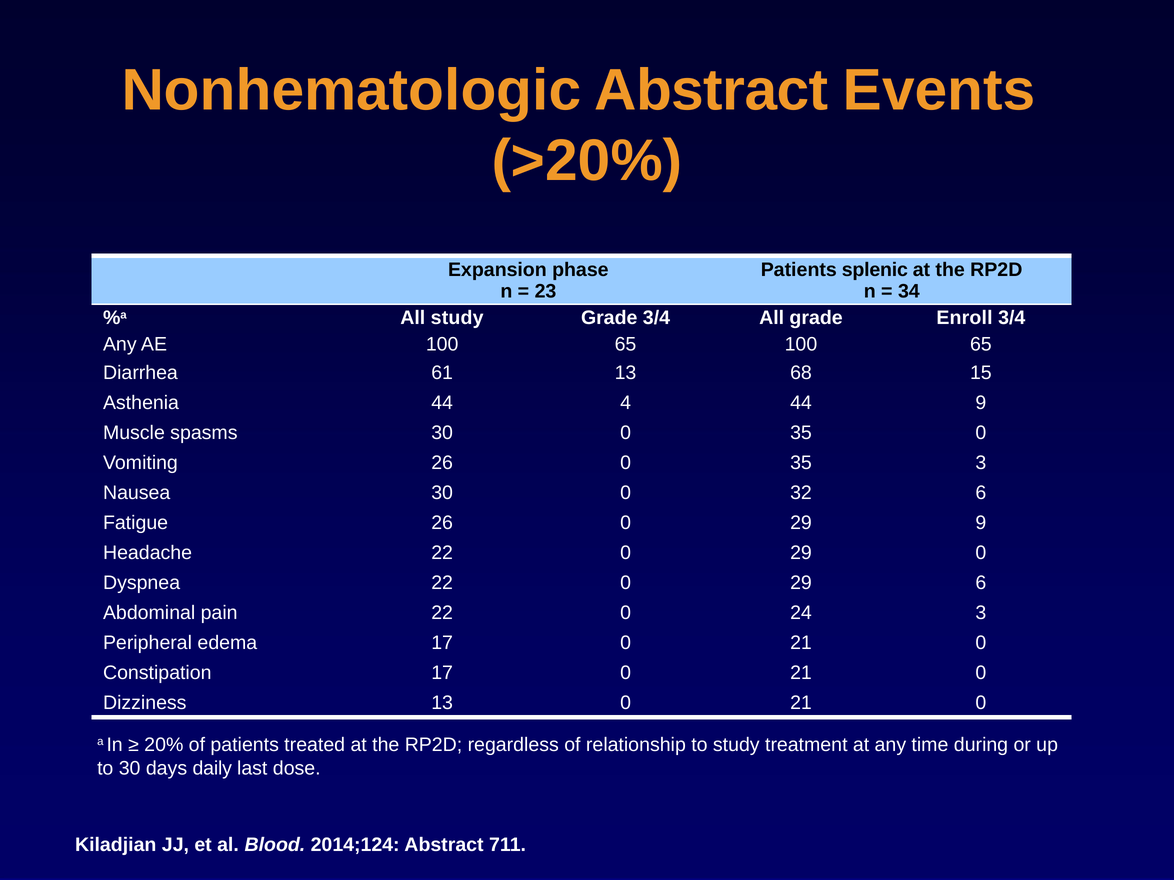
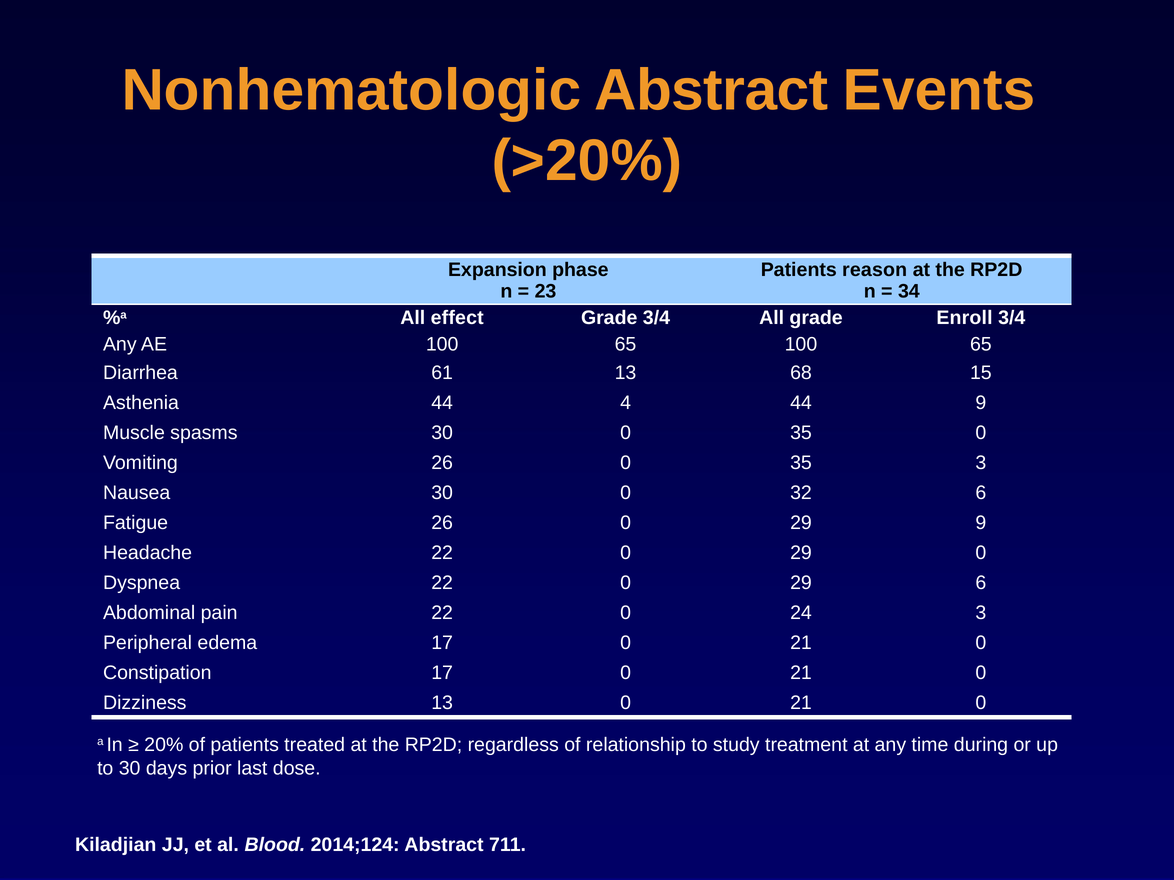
splenic: splenic -> reason
All study: study -> effect
daily: daily -> prior
